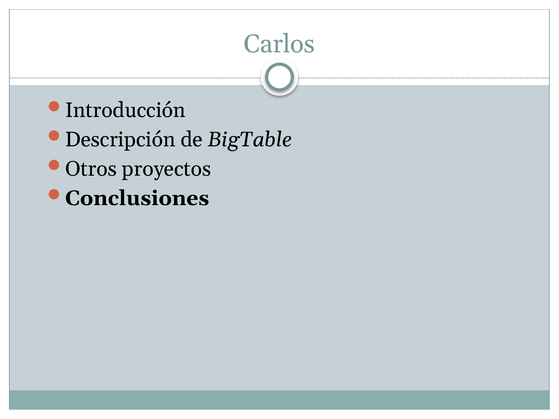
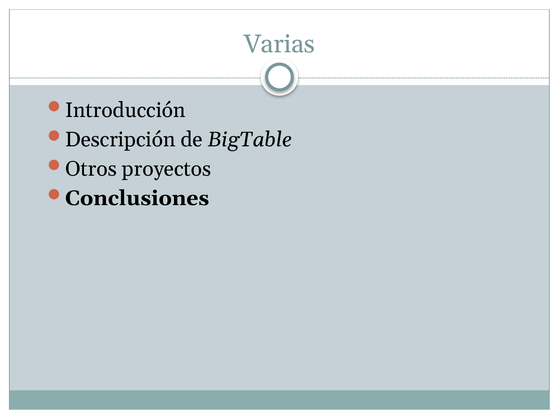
Carlos: Carlos -> Varias
